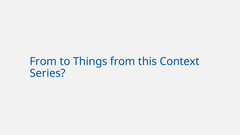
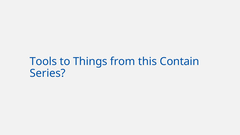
From at (43, 61): From -> Tools
Context: Context -> Contain
